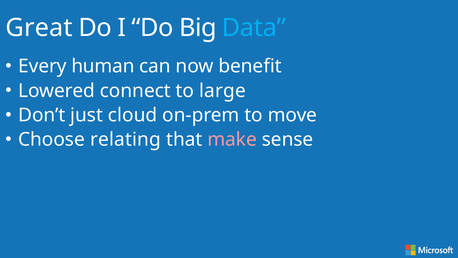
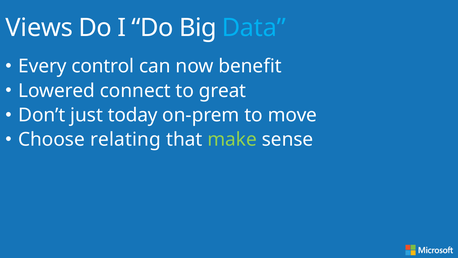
Great: Great -> Views
human: human -> control
large: large -> great
cloud: cloud -> today
make colour: pink -> light green
